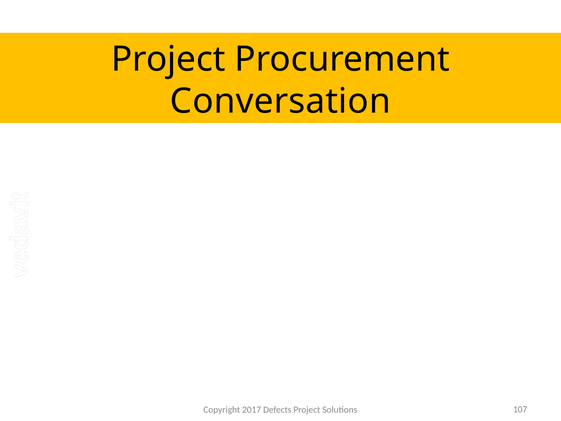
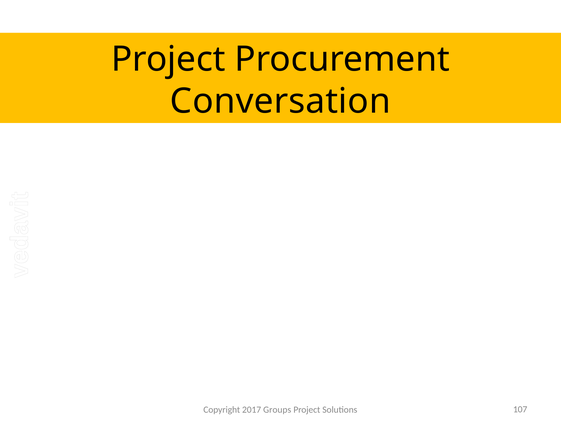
Defects: Defects -> Groups
